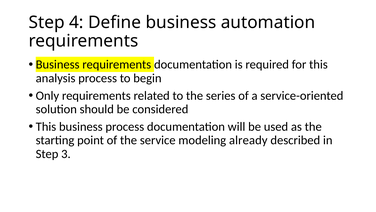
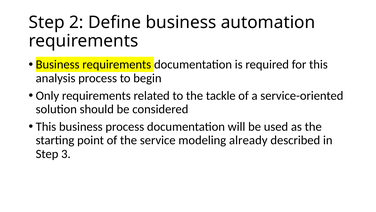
4: 4 -> 2
series: series -> tackle
